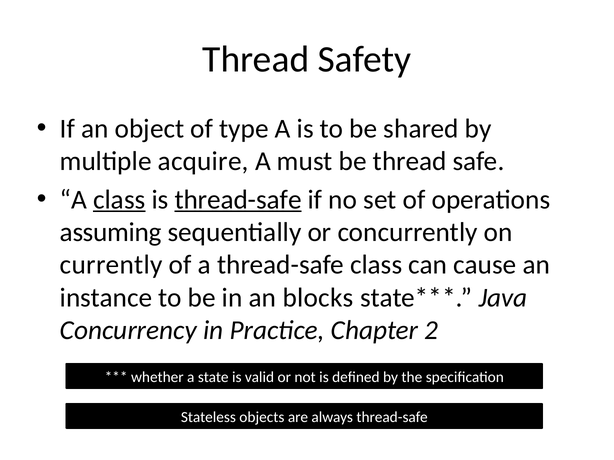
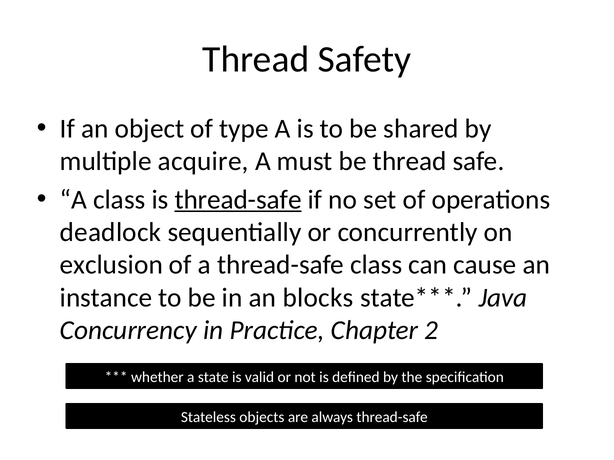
class at (119, 200) underline: present -> none
assuming: assuming -> deadlock
currently: currently -> exclusion
